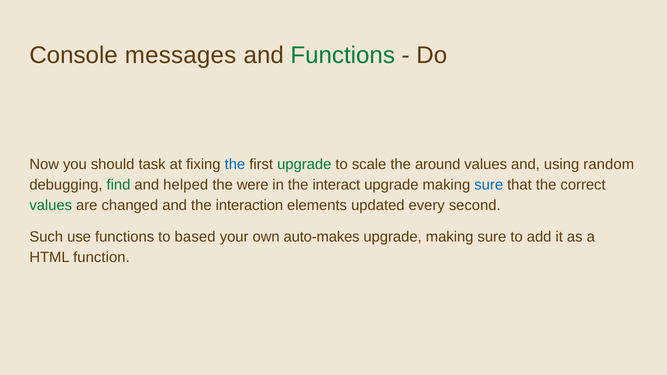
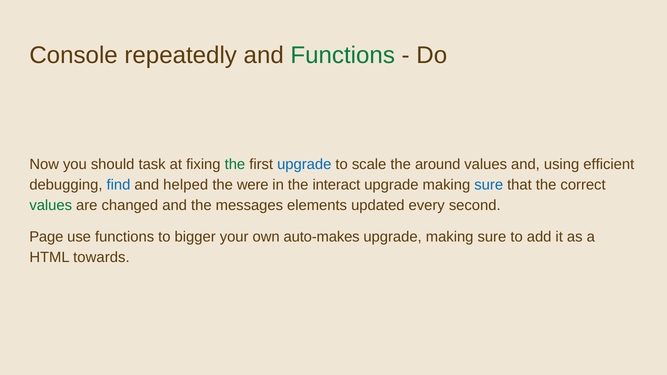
messages: messages -> repeatedly
the at (235, 165) colour: blue -> green
upgrade at (304, 165) colour: green -> blue
random: random -> efficient
find colour: green -> blue
interaction: interaction -> messages
Such: Such -> Page
based: based -> bigger
function: function -> towards
